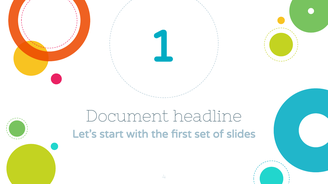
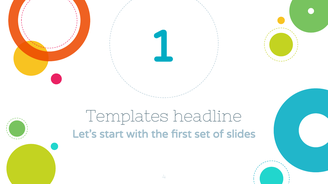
Document: Document -> Templates
